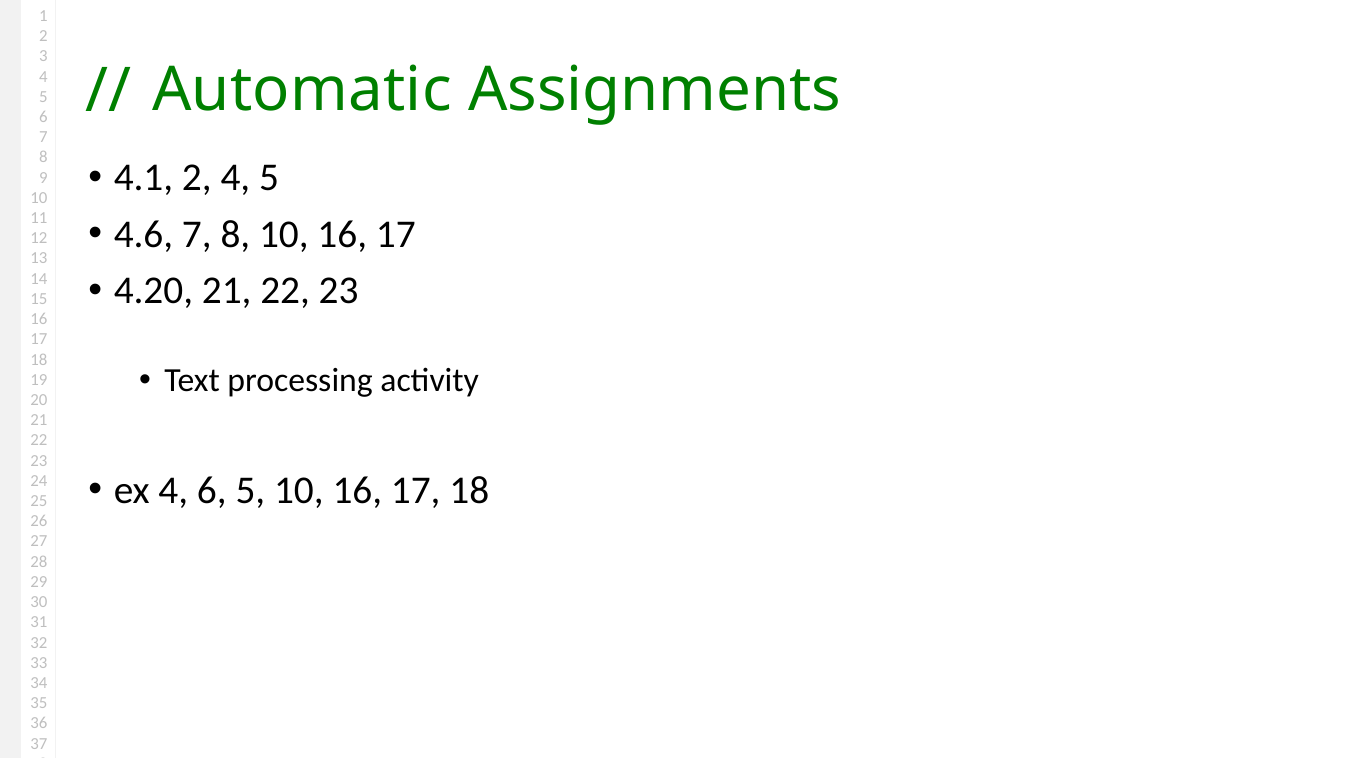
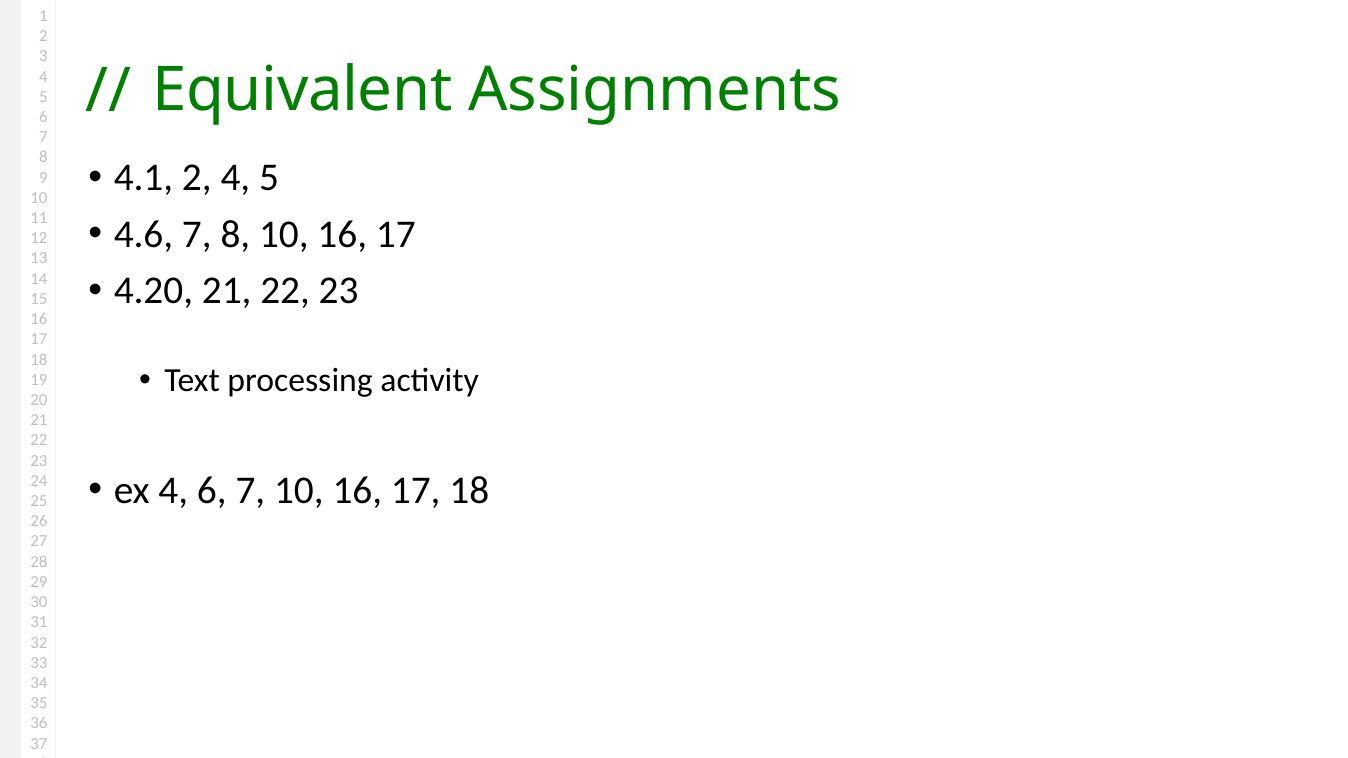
Automatic: Automatic -> Equivalent
4 6 5: 5 -> 7
